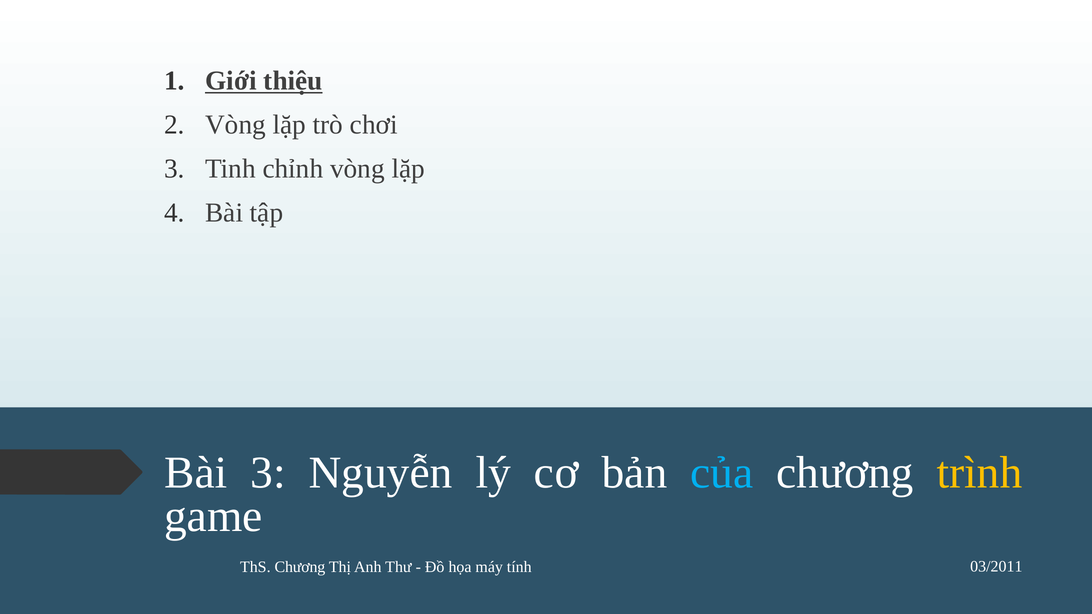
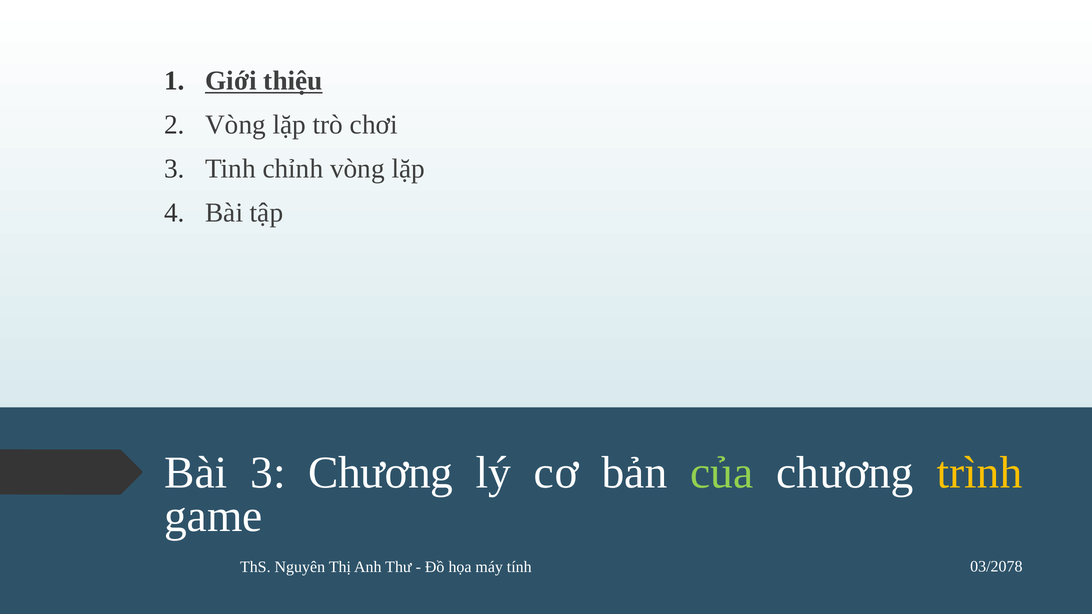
3 Nguyễn: Nguyễn -> Chương
của colour: light blue -> light green
03/2011: 03/2011 -> 03/2078
ThS Chương: Chương -> Nguyên
